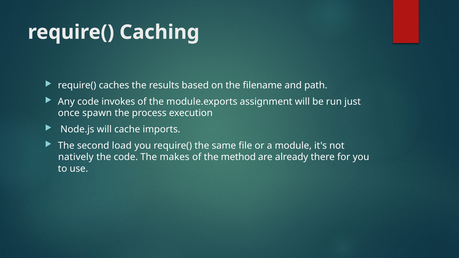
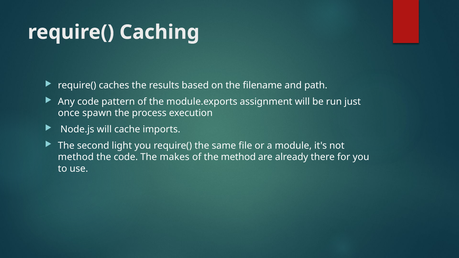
invokes: invokes -> pattern
load: load -> light
natively at (76, 157): natively -> method
